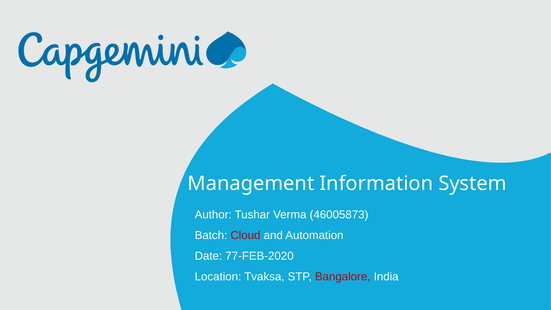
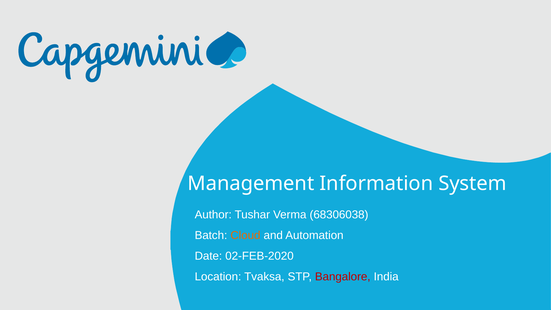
46005873: 46005873 -> 68306038
Cloud colour: red -> orange
77-FEB-2020: 77-FEB-2020 -> 02-FEB-2020
